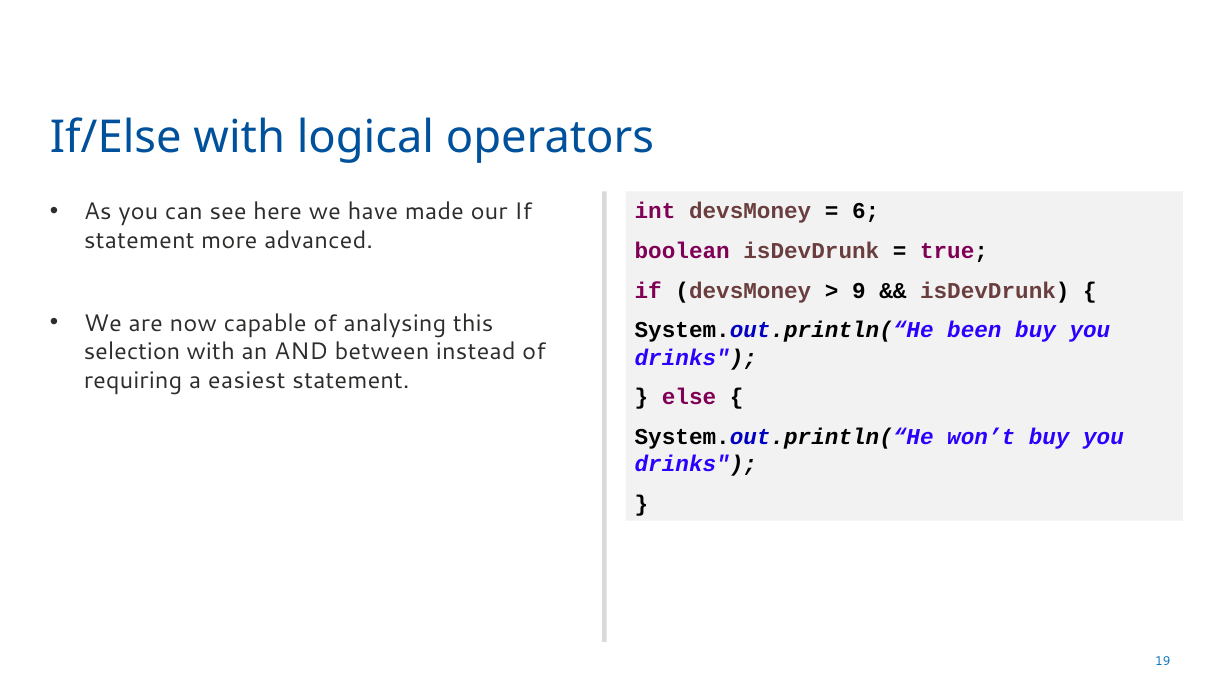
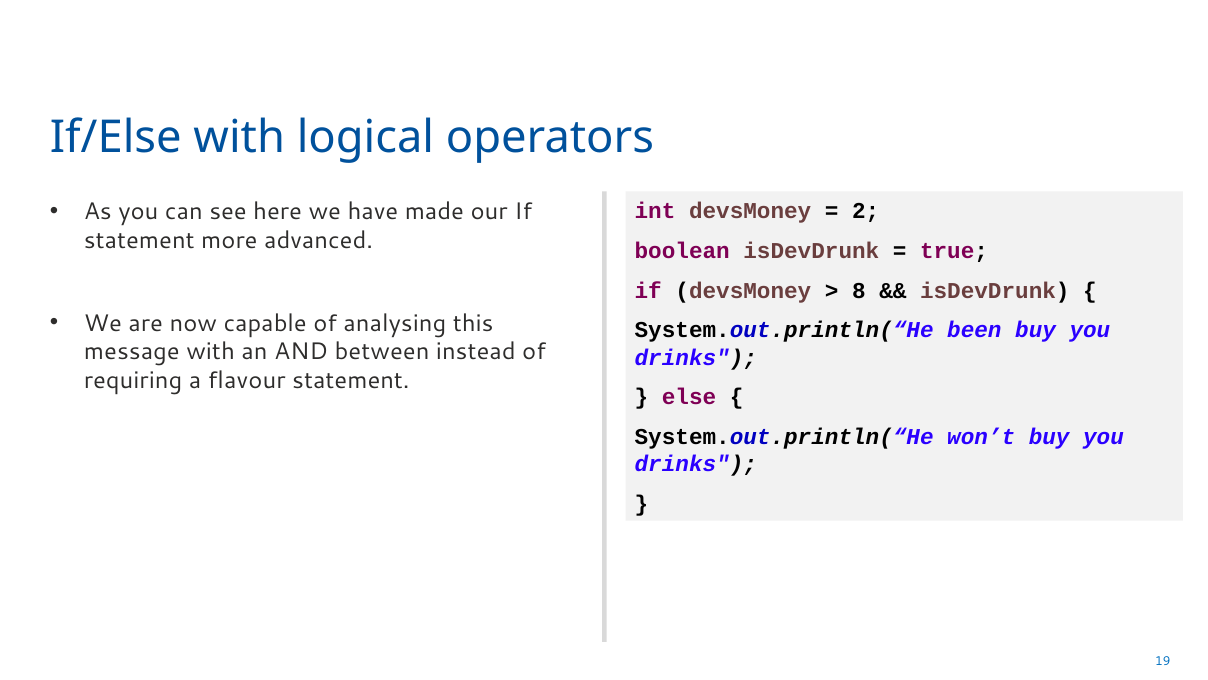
6: 6 -> 2
9: 9 -> 8
selection: selection -> message
easiest: easiest -> flavour
